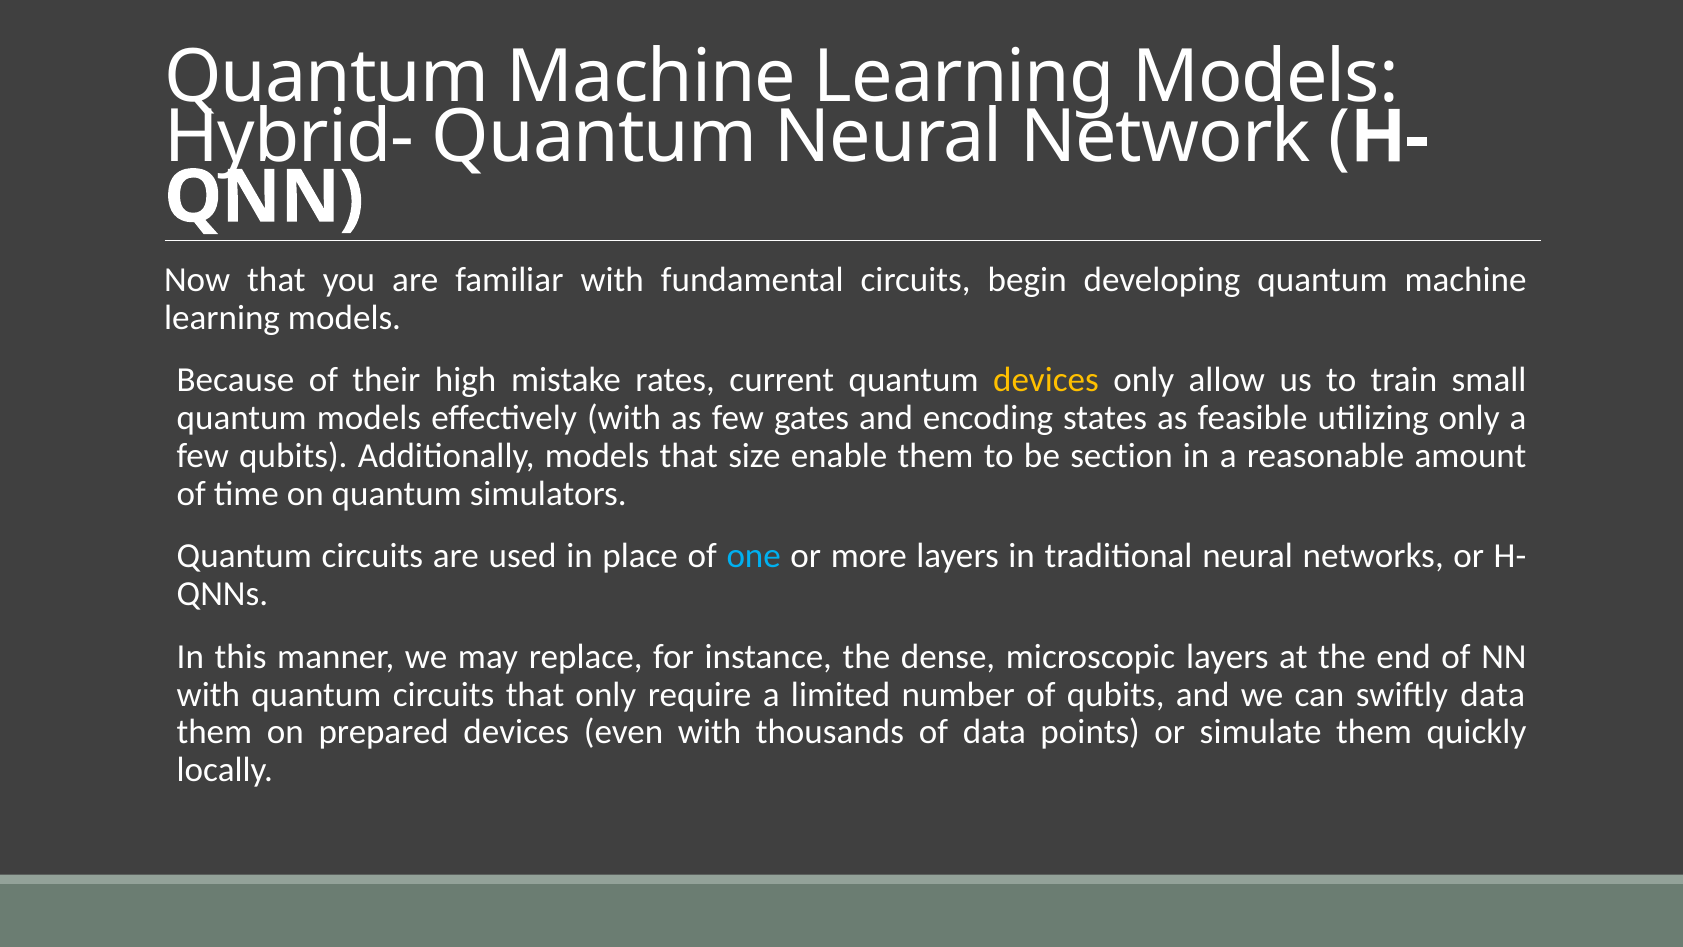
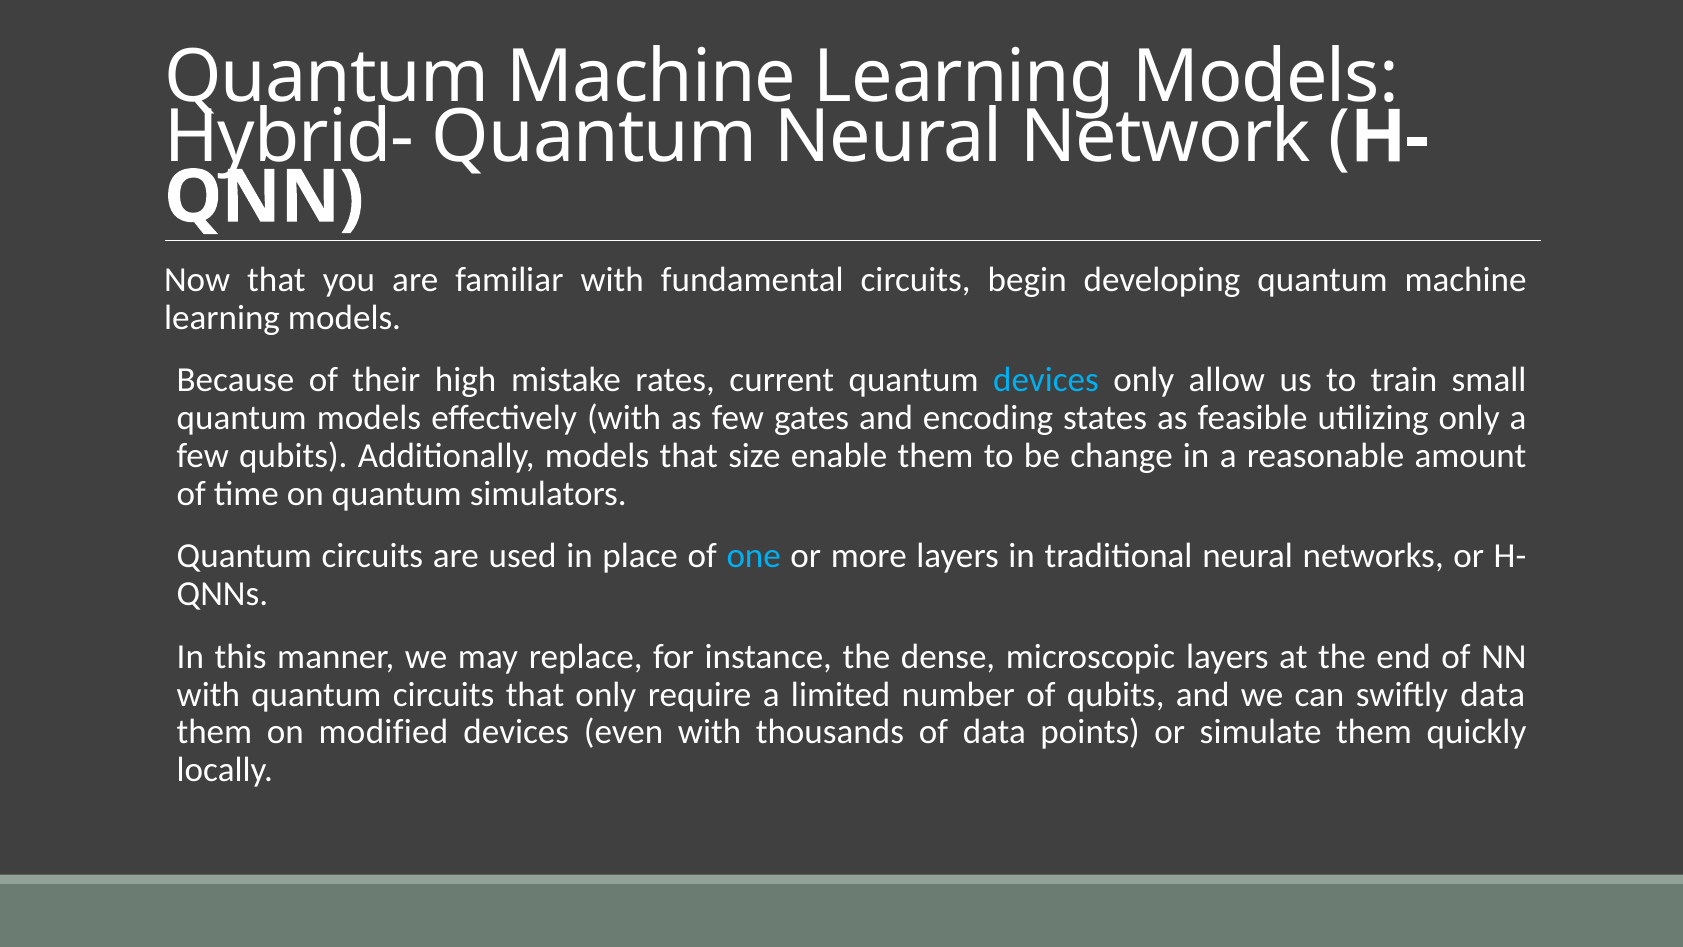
devices at (1046, 380) colour: yellow -> light blue
section: section -> change
prepared: prepared -> modified
